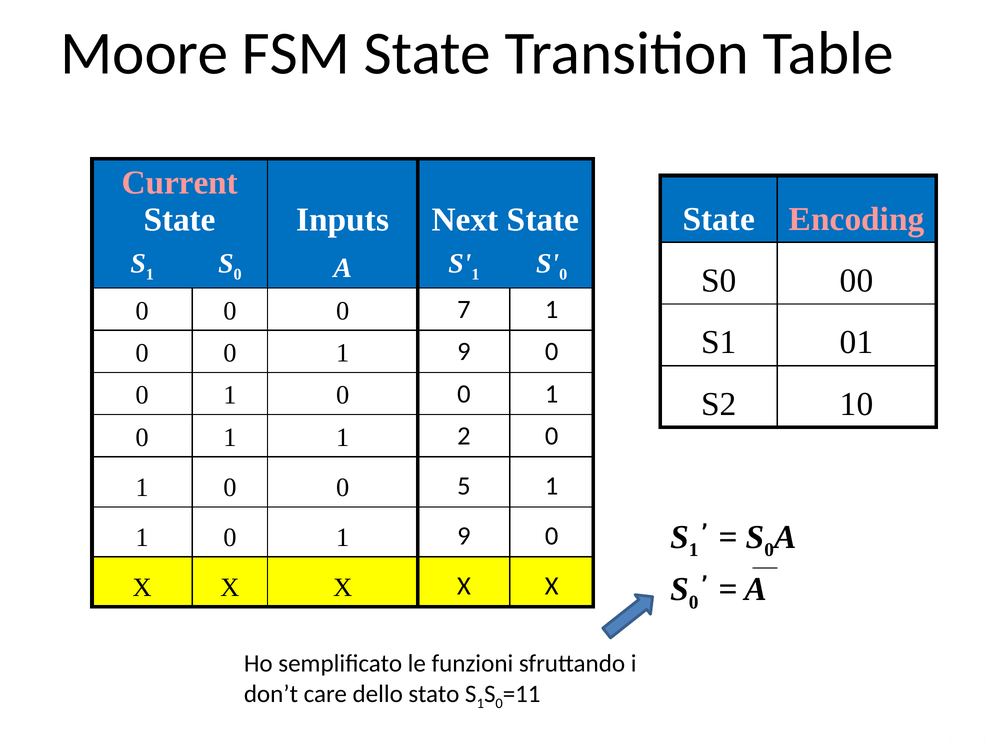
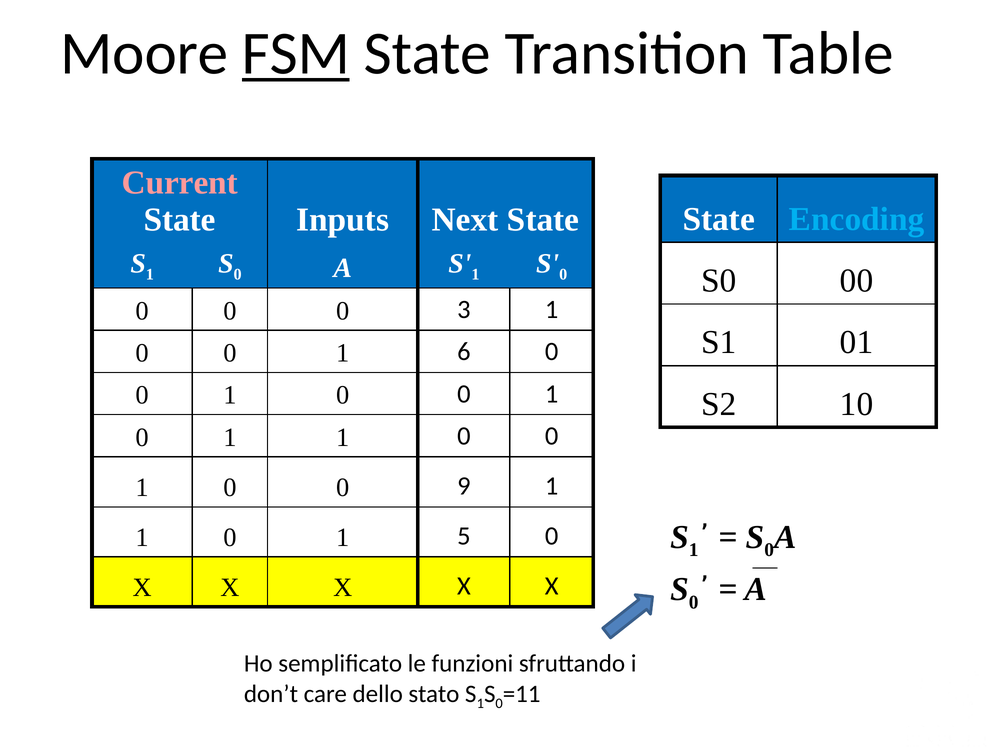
FSM underline: none -> present
Encoding colour: pink -> light blue
0 7: 7 -> 3
0 0 1 9: 9 -> 6
0 1 1 2: 2 -> 0
5: 5 -> 9
1 0 1 9: 9 -> 5
